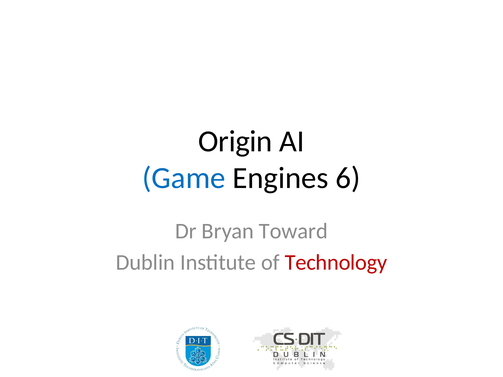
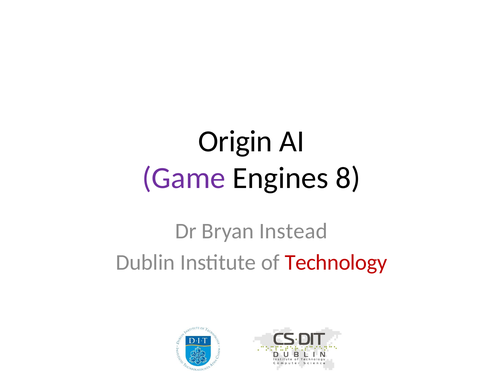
Game colour: blue -> purple
6: 6 -> 8
Toward: Toward -> Instead
